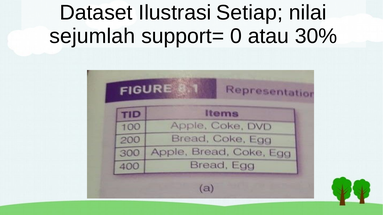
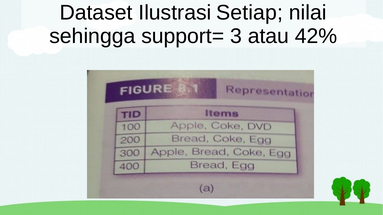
sejumlah: sejumlah -> sehingga
0: 0 -> 3
30%: 30% -> 42%
